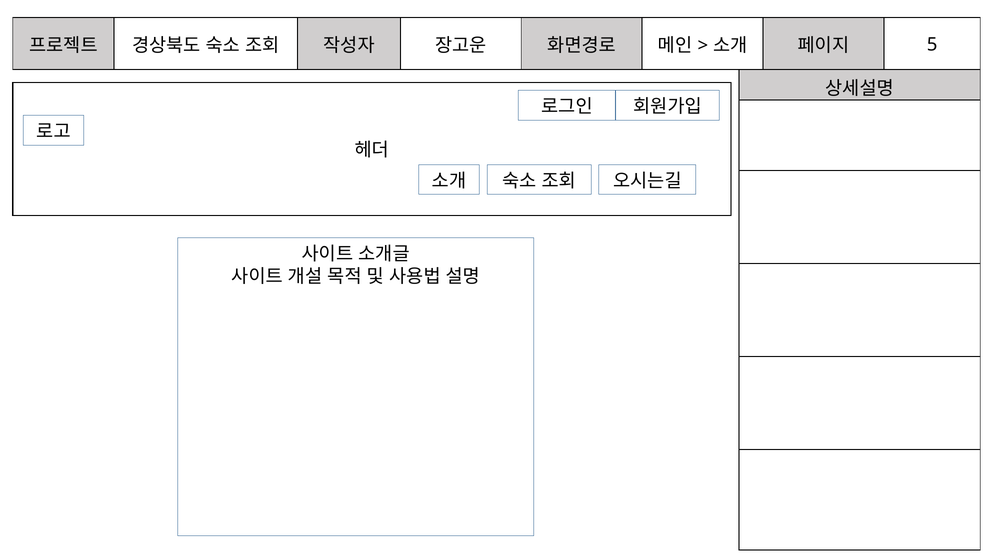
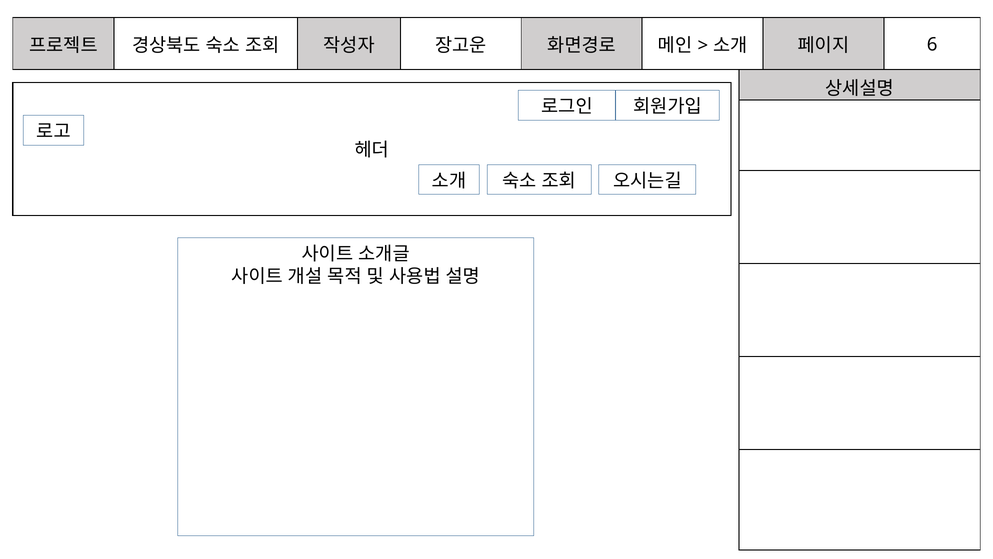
5: 5 -> 6
